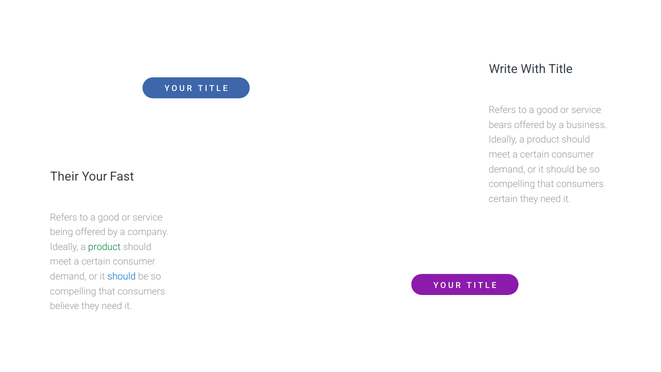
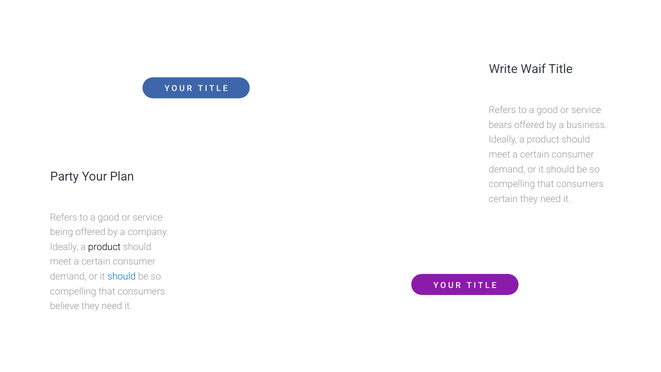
With: With -> Waif
Their: Their -> Party
Fast: Fast -> Plan
product at (104, 247) colour: green -> black
